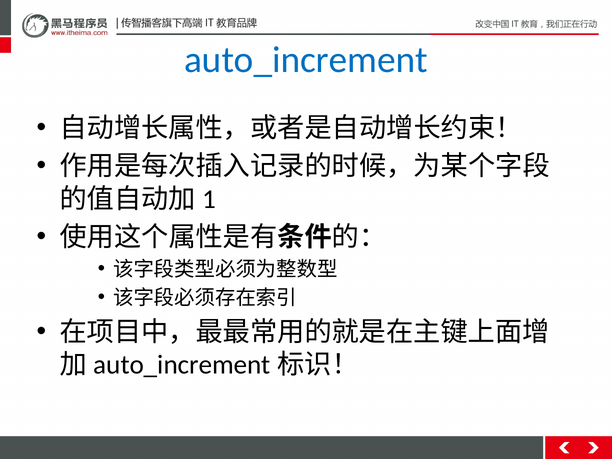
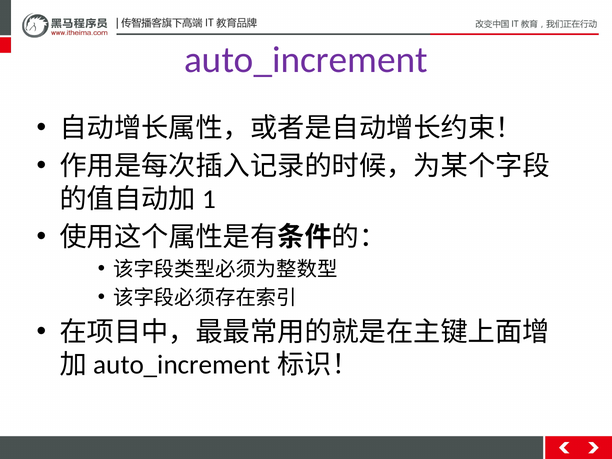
auto_increment colour: blue -> purple
